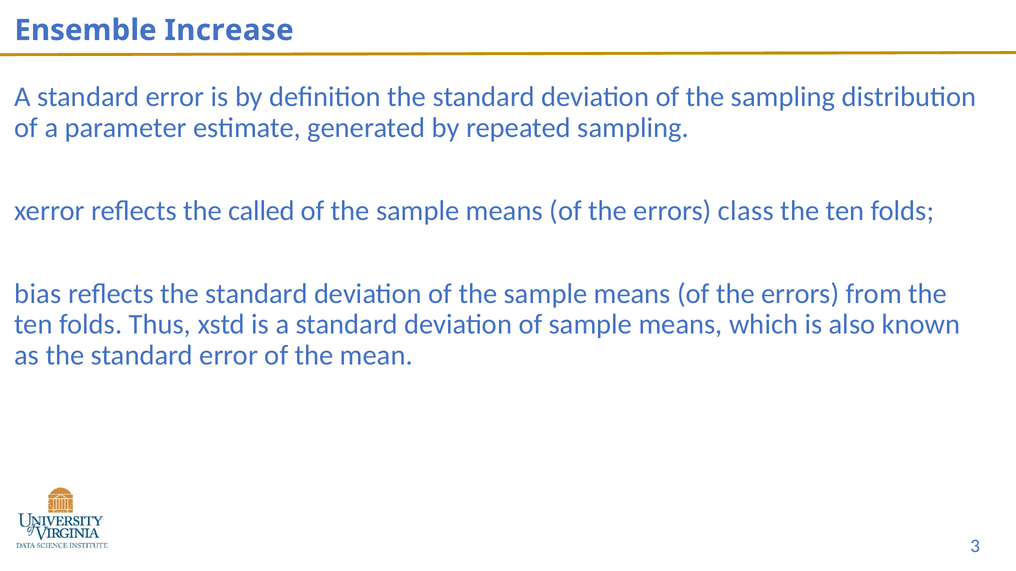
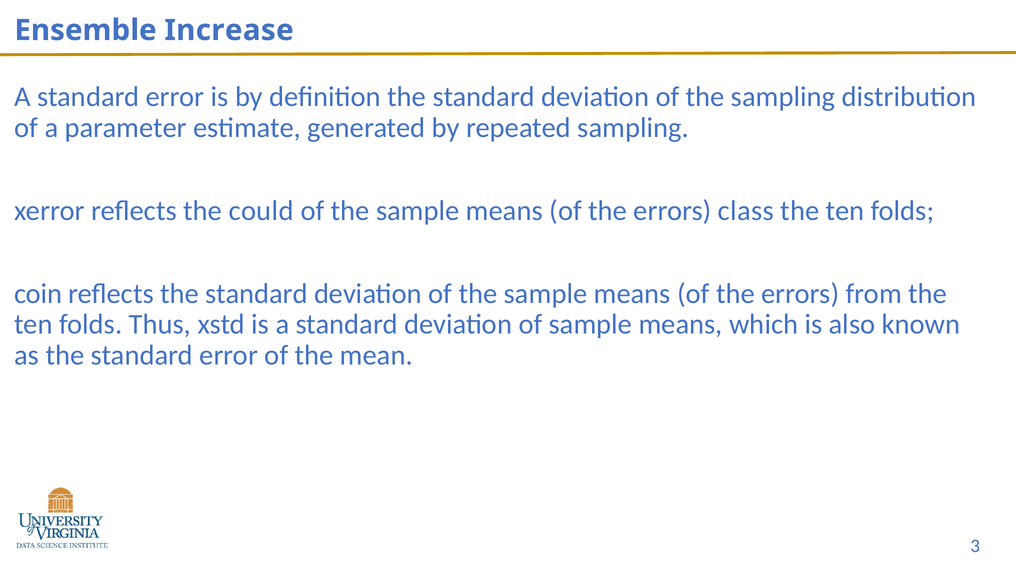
called: called -> could
bias: bias -> coin
